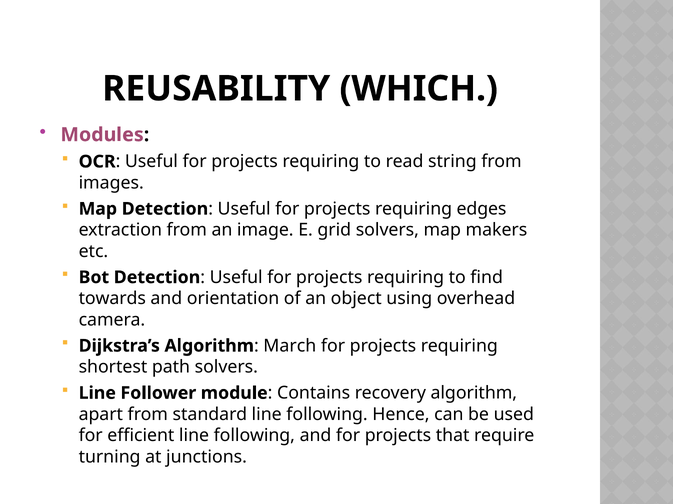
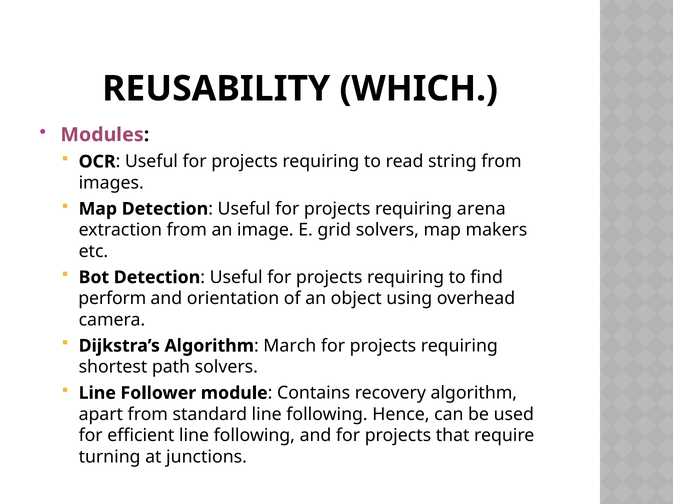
edges: edges -> arena
towards: towards -> perform
